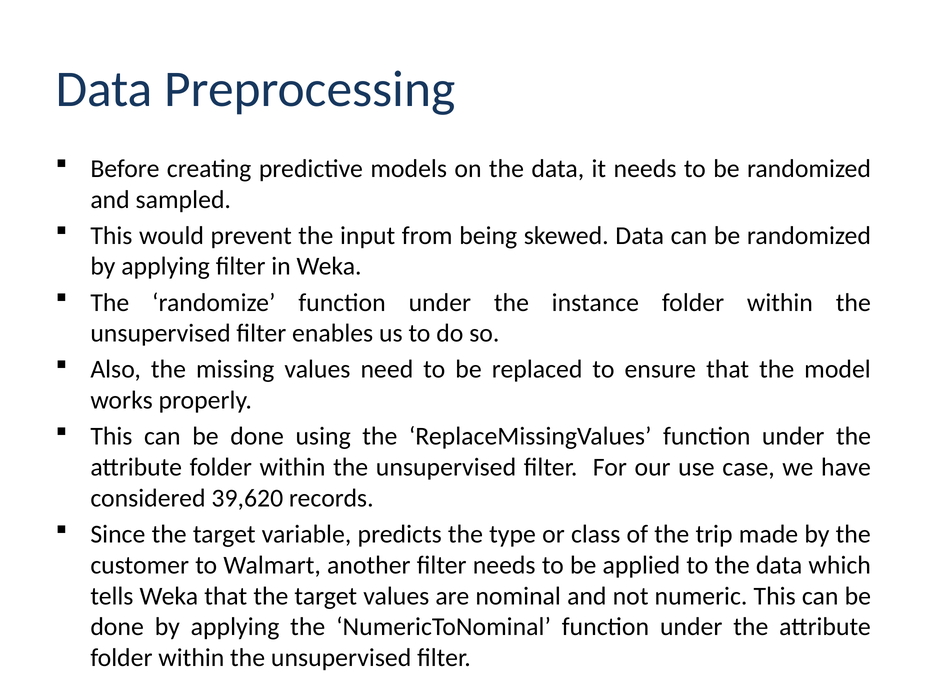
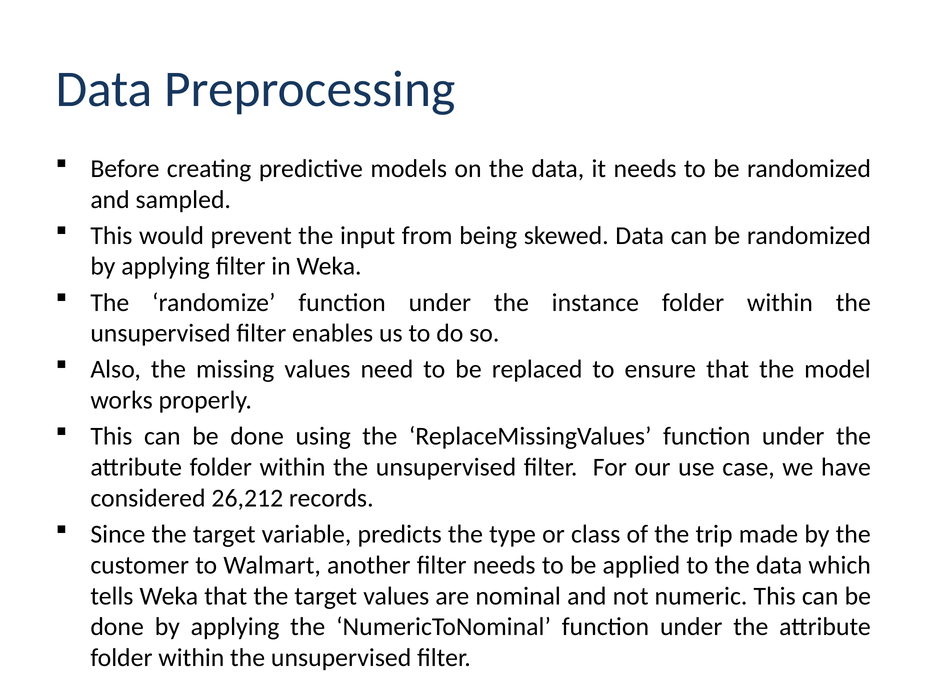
39,620: 39,620 -> 26,212
